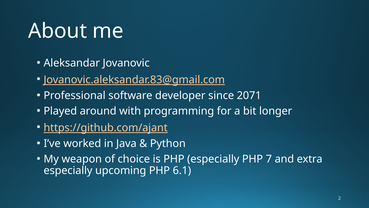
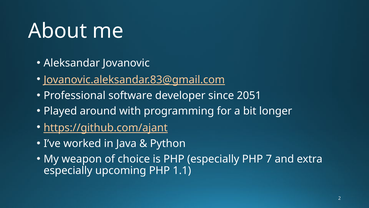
2071: 2071 -> 2051
6.1: 6.1 -> 1.1
